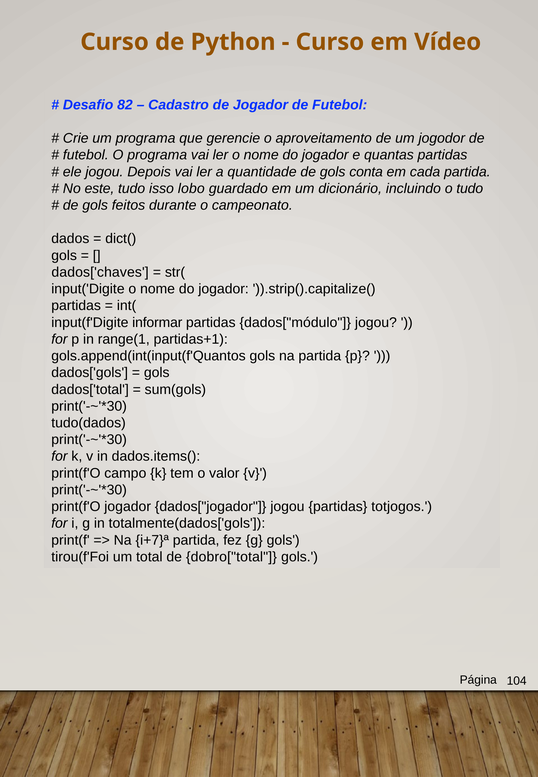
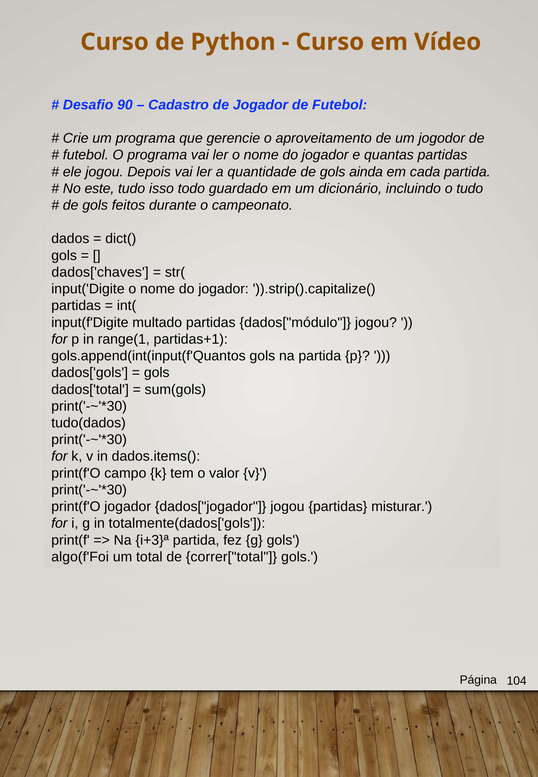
82: 82 -> 90
conta: conta -> ainda
lobo: lobo -> todo
informar: informar -> multado
totjogos: totjogos -> misturar
i+7}ª: i+7}ª -> i+3}ª
tirou(f'Foi: tirou(f'Foi -> algo(f'Foi
dobro["total: dobro["total -> correr["total
